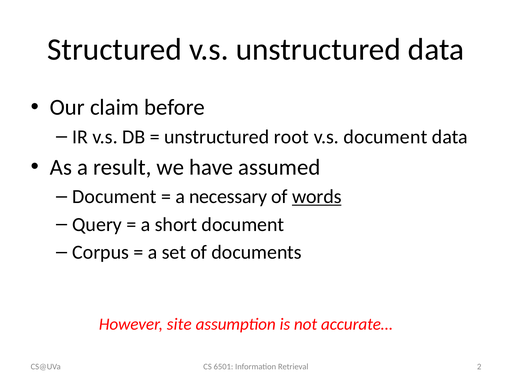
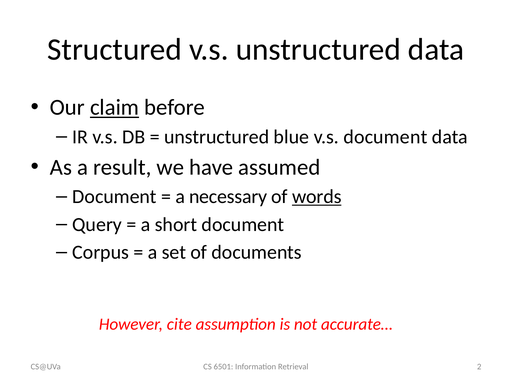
claim underline: none -> present
root: root -> blue
site: site -> cite
